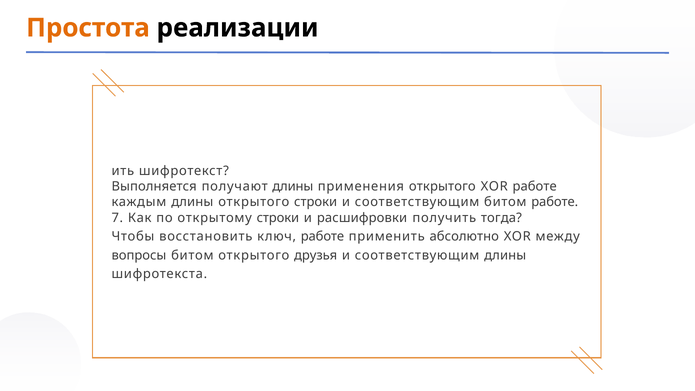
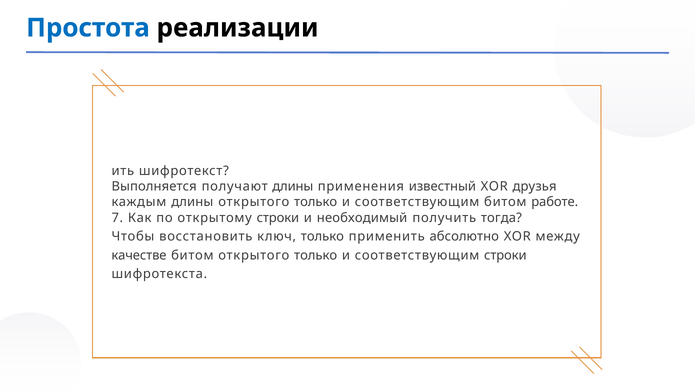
Простота colour: orange -> blue
применения открытого: открытого -> известный
XOR работе: работе -> друзья
строки at (316, 202): строки -> только
расшифровки: расшифровки -> необходимый
ключ работе: работе -> только
вопросы: вопросы -> качестве
битом открытого друзья: друзья -> только
соответствующим длины: длины -> строки
